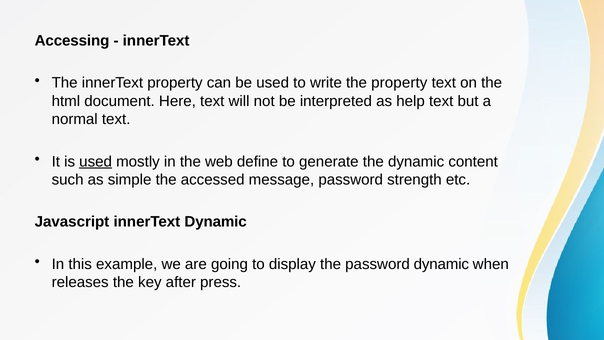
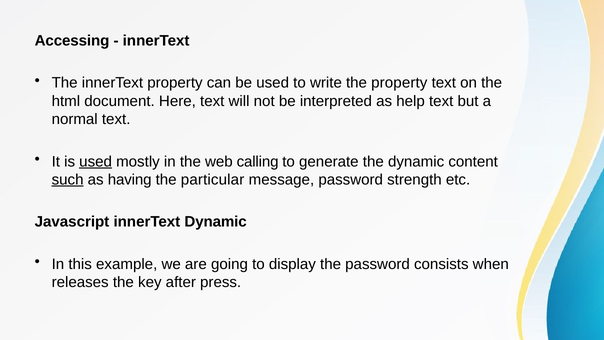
define: define -> calling
such underline: none -> present
simple: simple -> having
accessed: accessed -> particular
password dynamic: dynamic -> consists
